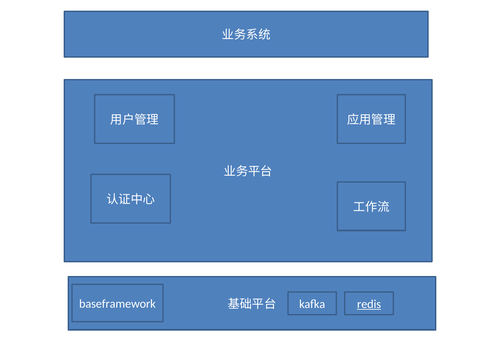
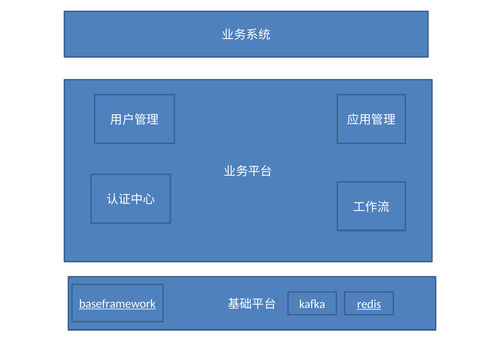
baseframework underline: none -> present
